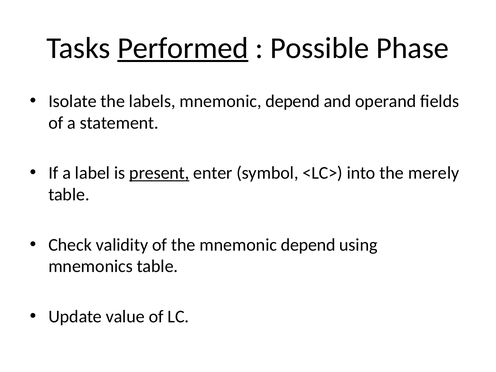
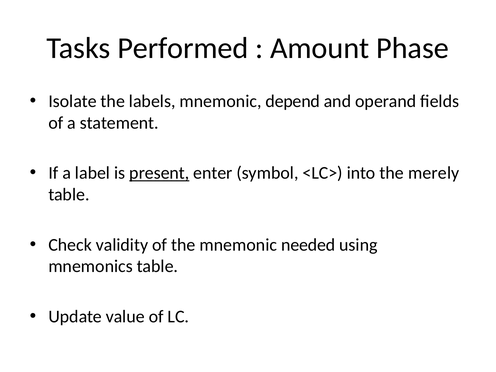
Performed underline: present -> none
Possible: Possible -> Amount
the mnemonic depend: depend -> needed
